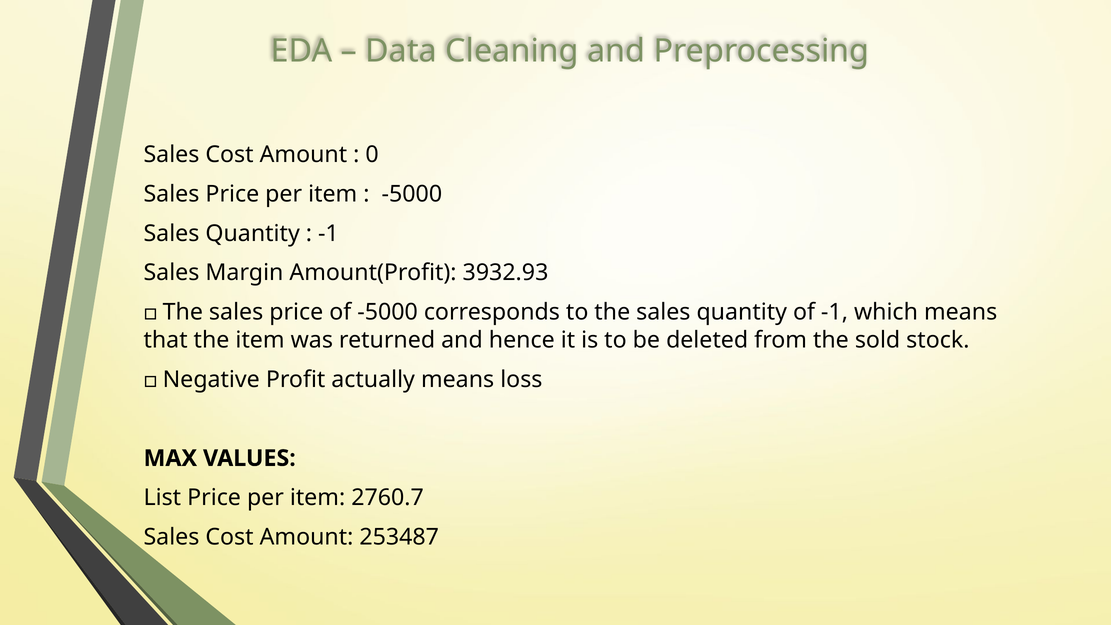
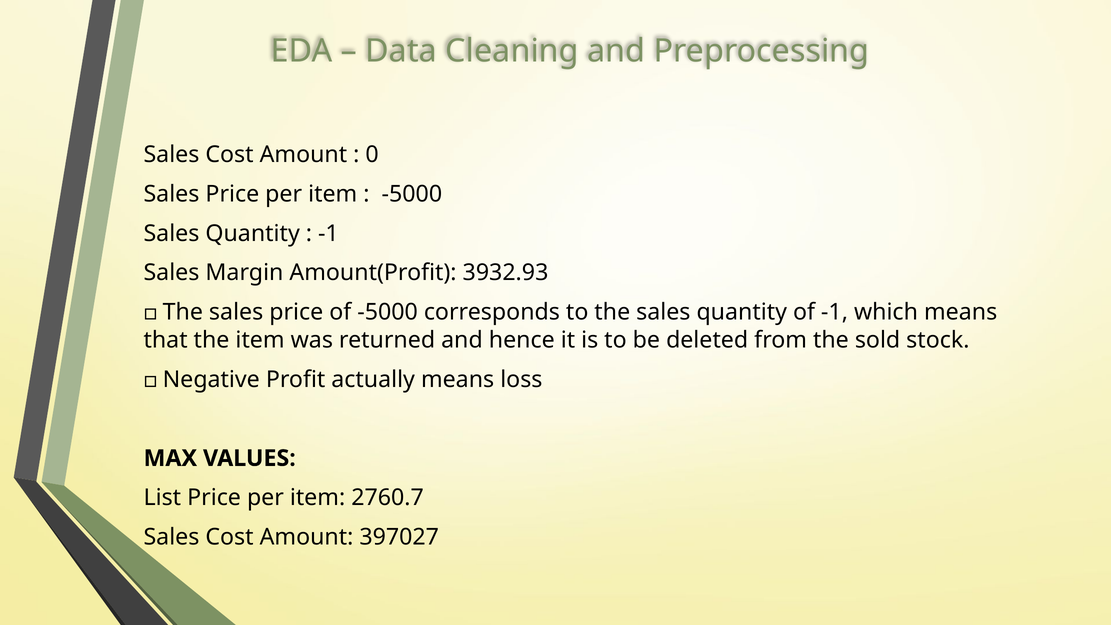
253487: 253487 -> 397027
